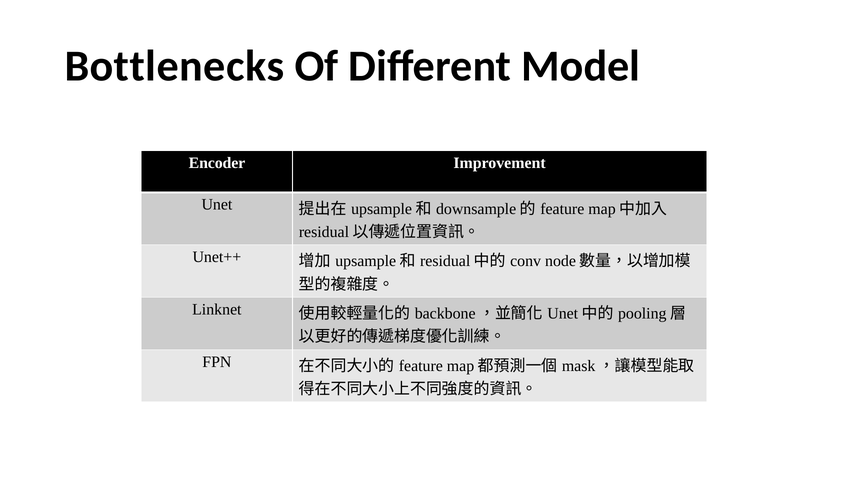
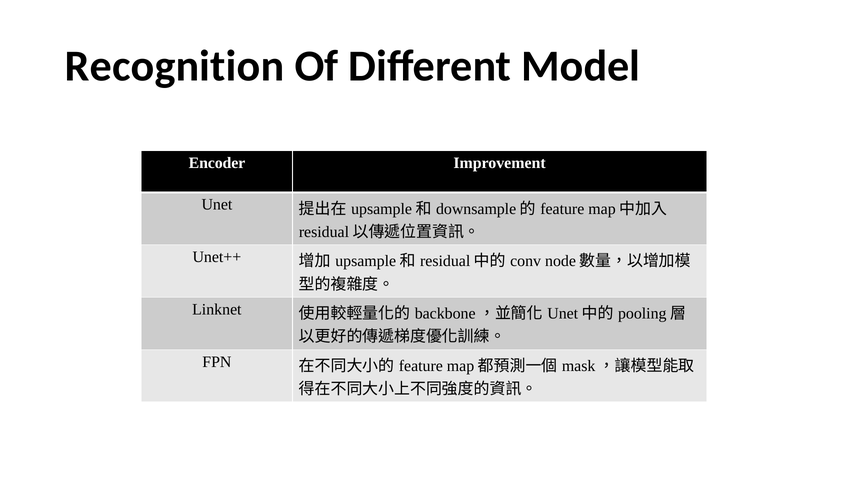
Bottlenecks: Bottlenecks -> Recognition
